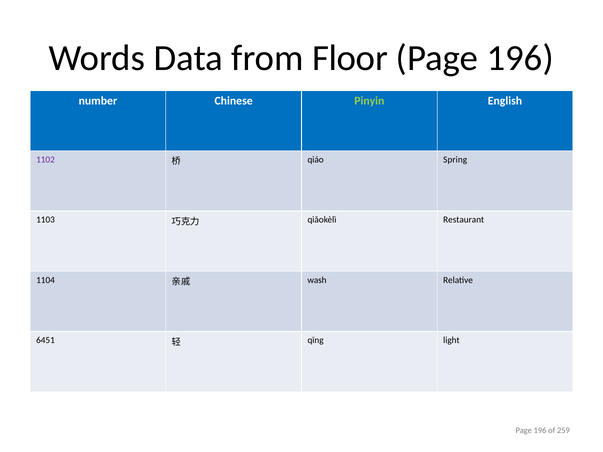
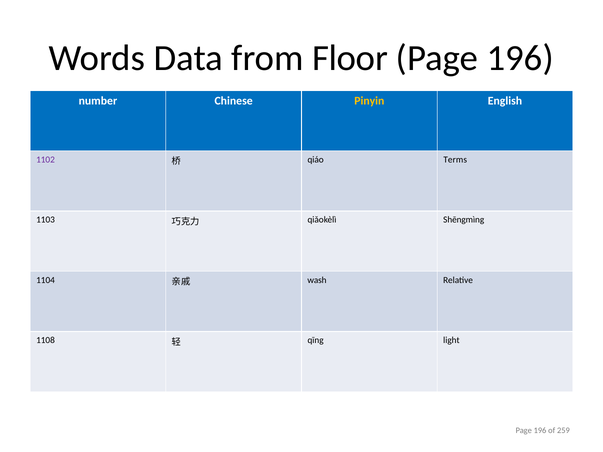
Pinyin colour: light green -> yellow
Spring: Spring -> Terms
Restaurant: Restaurant -> Shēngmìng
6451: 6451 -> 1108
